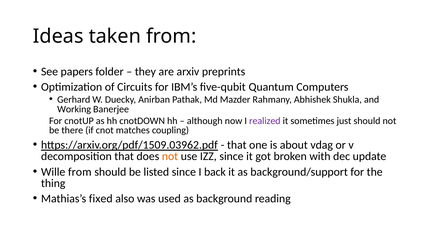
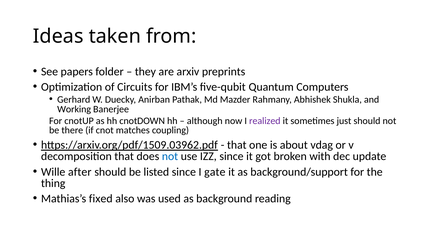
not at (170, 156) colour: orange -> blue
Wille from: from -> after
back: back -> gate
